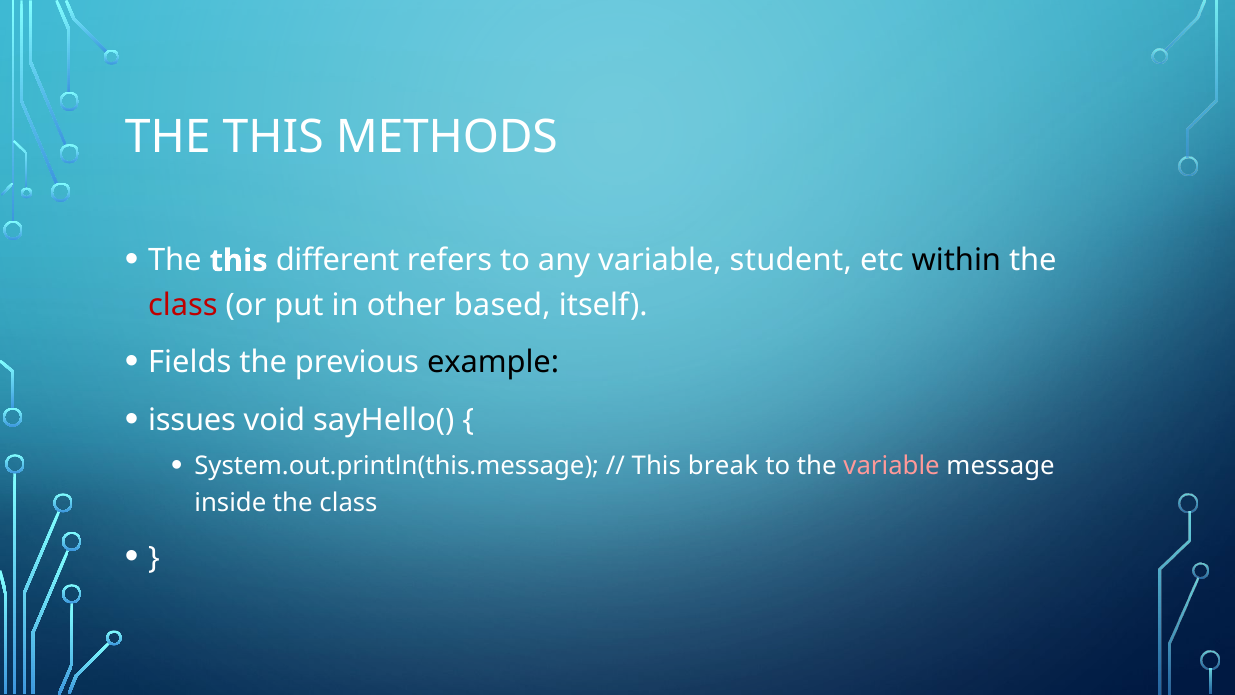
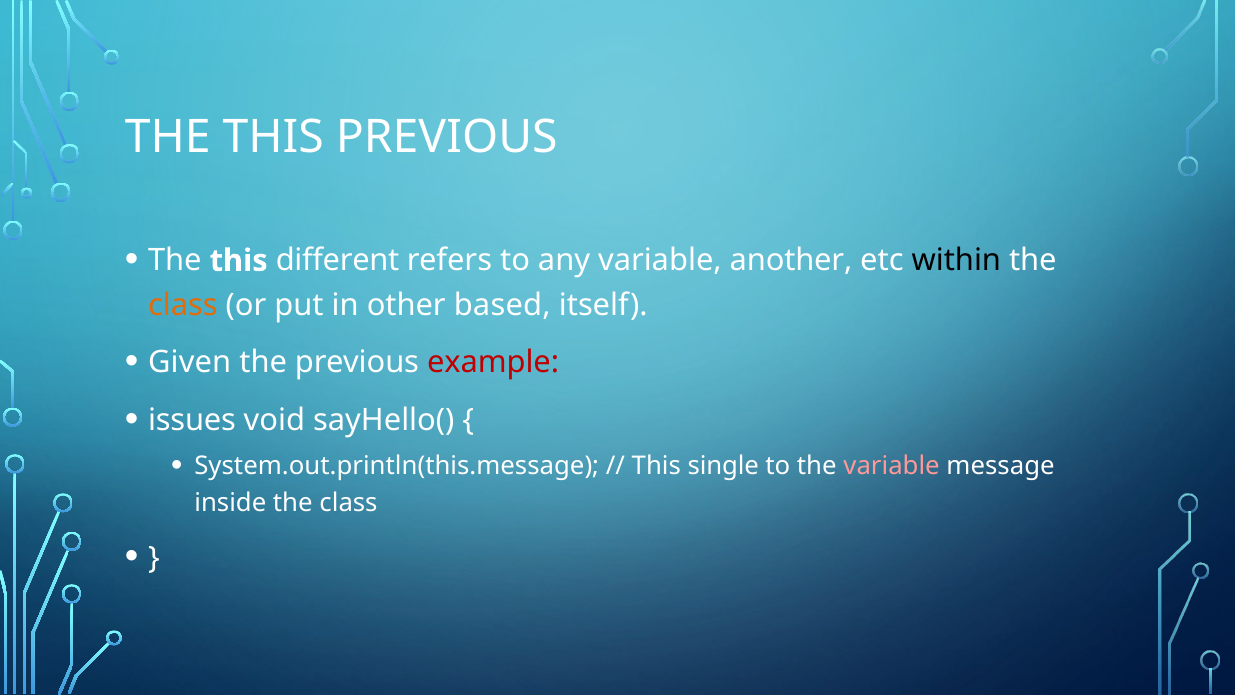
THIS METHODS: METHODS -> PREVIOUS
student: student -> another
class at (183, 305) colour: red -> orange
Fields: Fields -> Given
example colour: black -> red
break: break -> single
